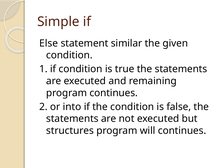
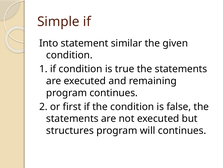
Else: Else -> Into
into: into -> first
